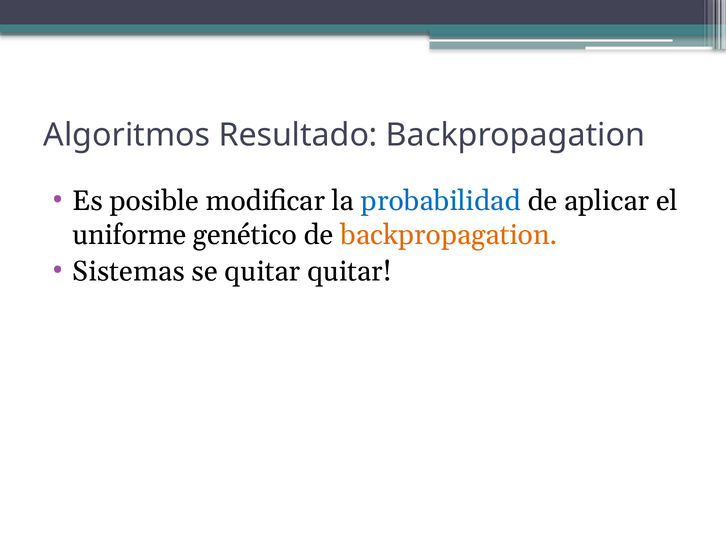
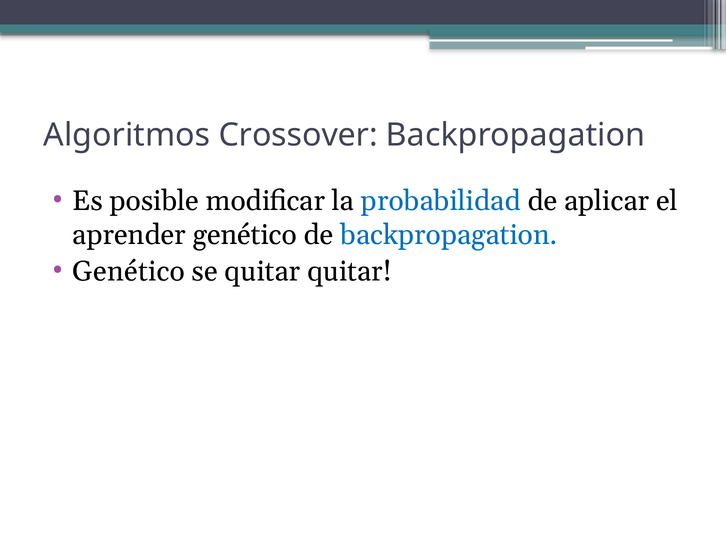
Resultado: Resultado -> Crossover
uniforme: uniforme -> aprender
backpropagation at (449, 235) colour: orange -> blue
Sistemas at (129, 272): Sistemas -> Genético
